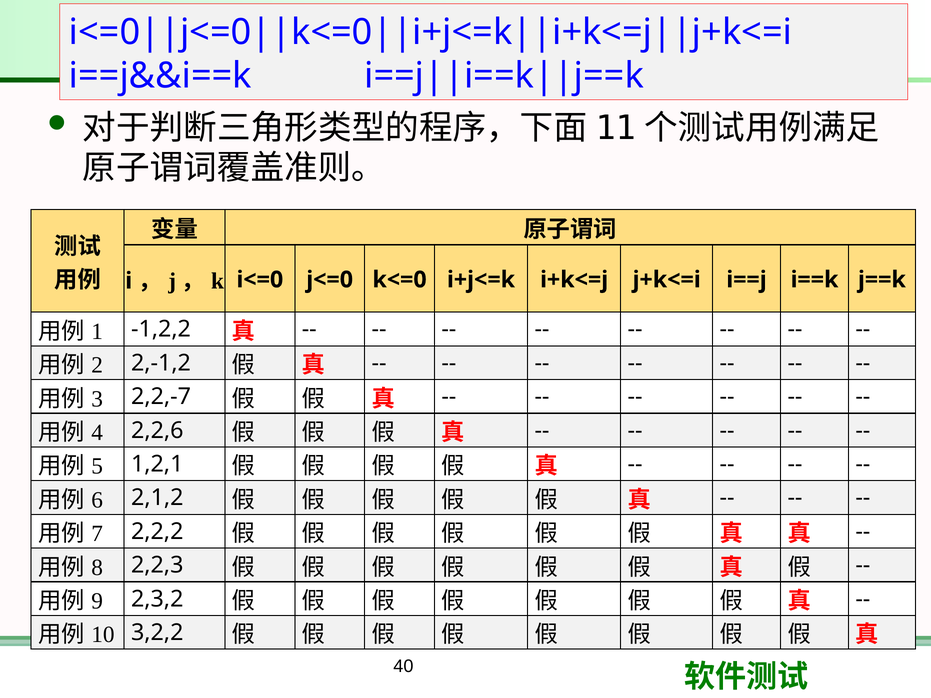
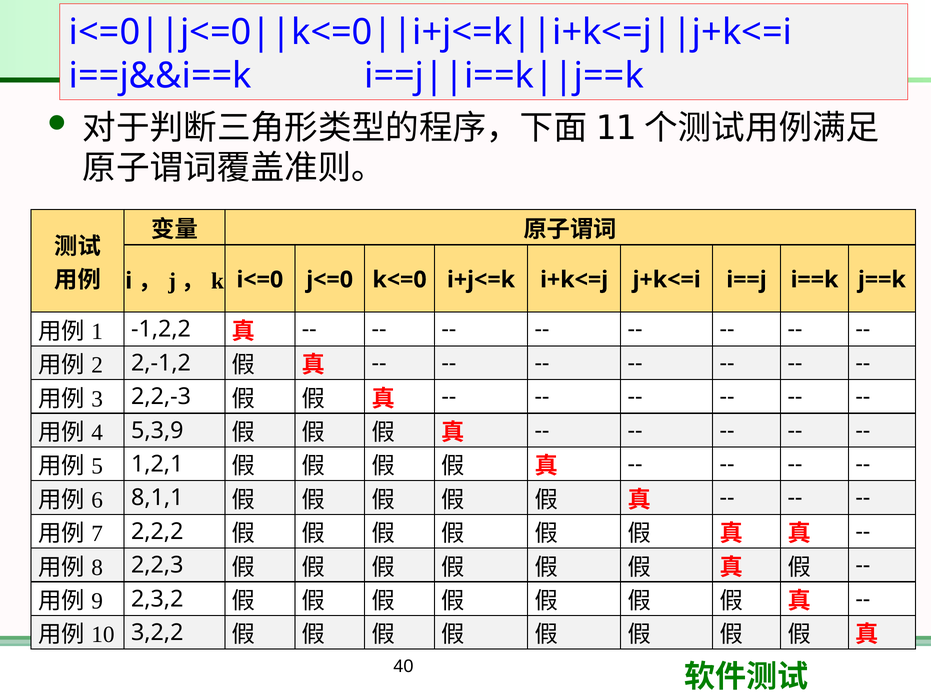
2,2,-7: 2,2,-7 -> 2,2,-3
2,2,6: 2,2,6 -> 5,3,9
2,1,2: 2,1,2 -> 8,1,1
